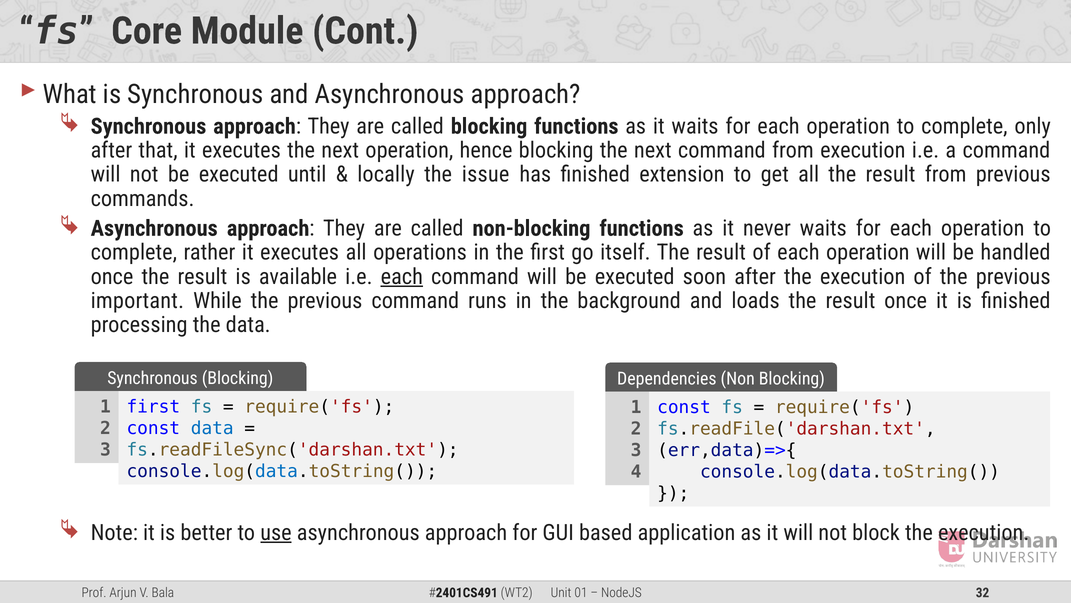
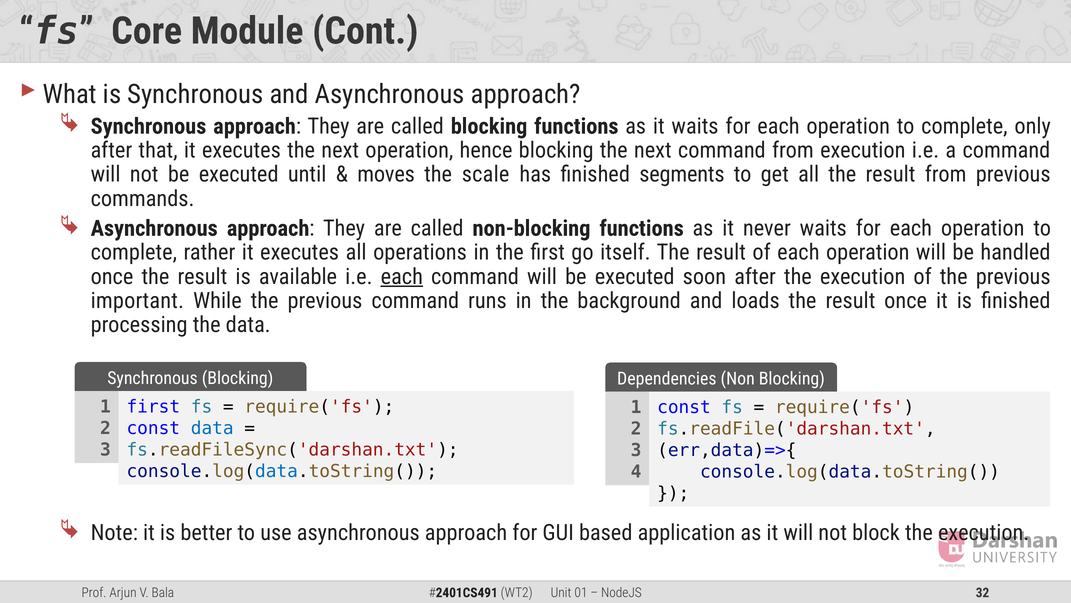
locally: locally -> moves
issue: issue -> scale
extension: extension -> segments
use underline: present -> none
